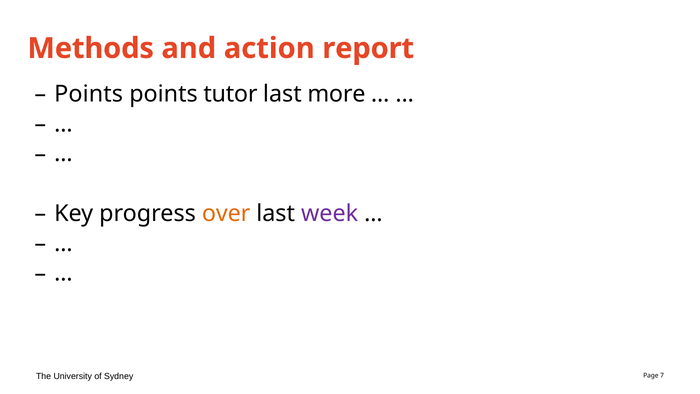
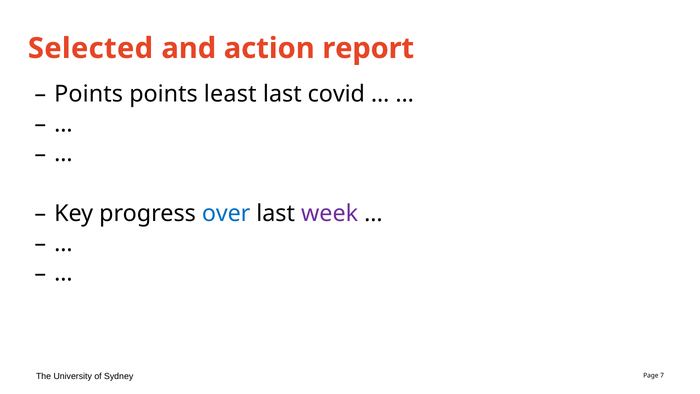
Methods: Methods -> Selected
tutor: tutor -> least
more: more -> covid
over colour: orange -> blue
